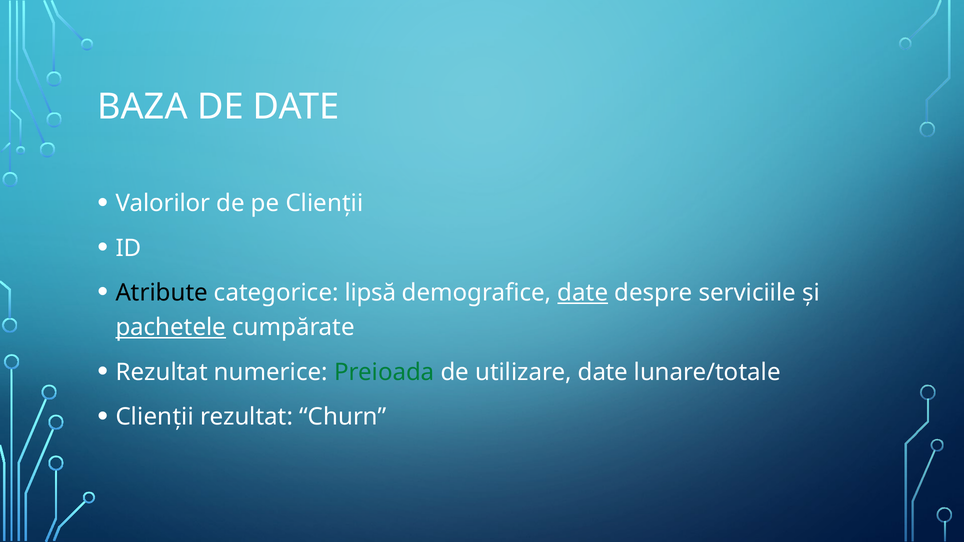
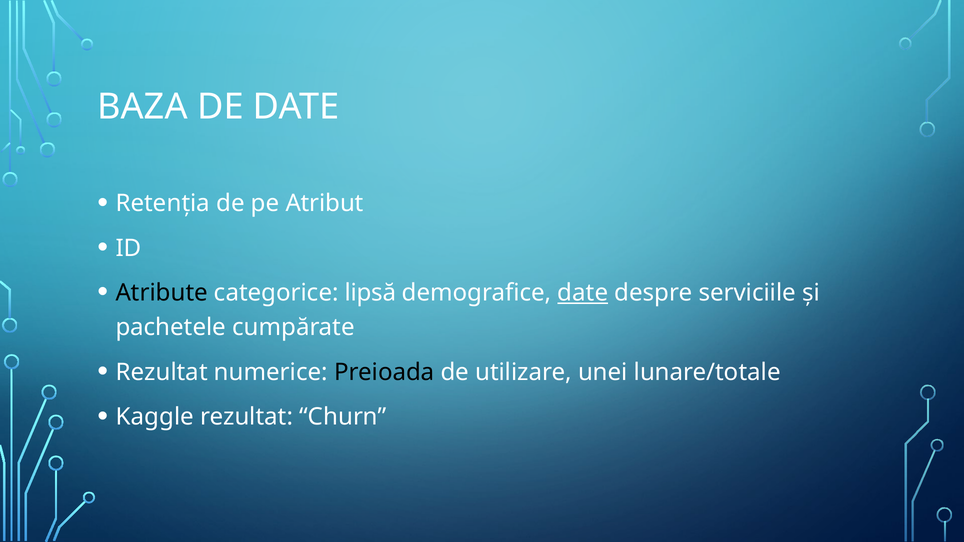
Valorilor: Valorilor -> Retenția
pe Clienții: Clienții -> Atribut
pachetele underline: present -> none
Preioada colour: green -> black
utilizare date: date -> unei
Clienții at (155, 417): Clienții -> Kaggle
